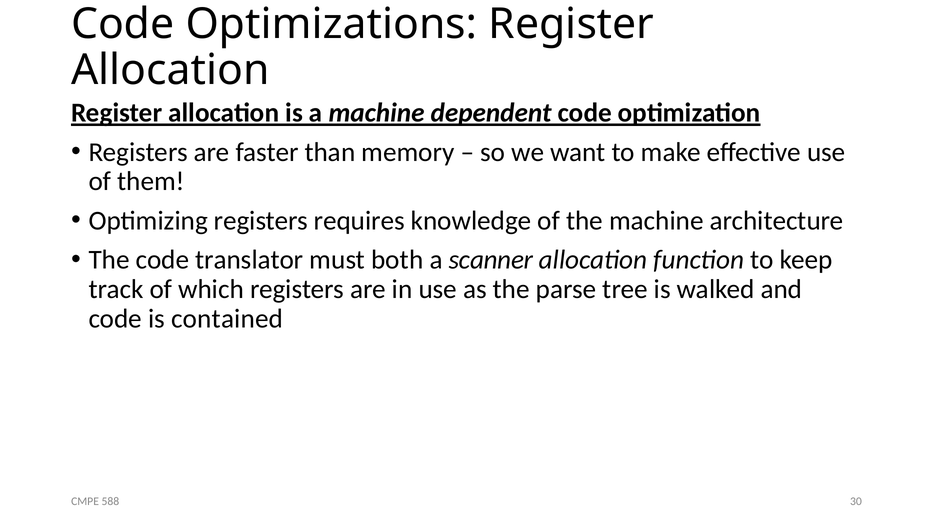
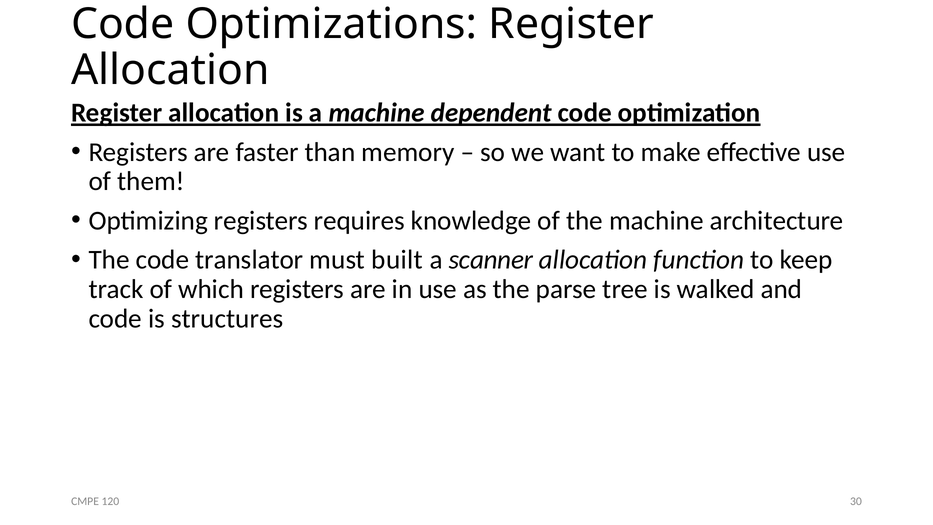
both: both -> built
contained: contained -> structures
588: 588 -> 120
